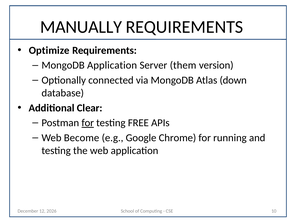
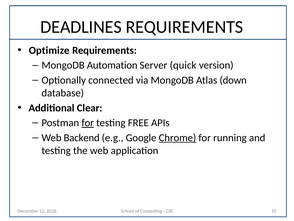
MANUALLY: MANUALLY -> DEADLINES
MongoDB Application: Application -> Automation
them: them -> quick
Become: Become -> Backend
Chrome underline: none -> present
